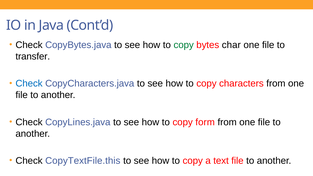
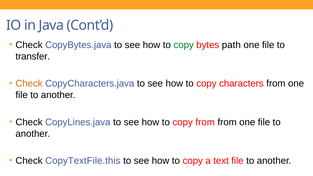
char: char -> path
Check at (29, 84) colour: blue -> orange
copy form: form -> from
